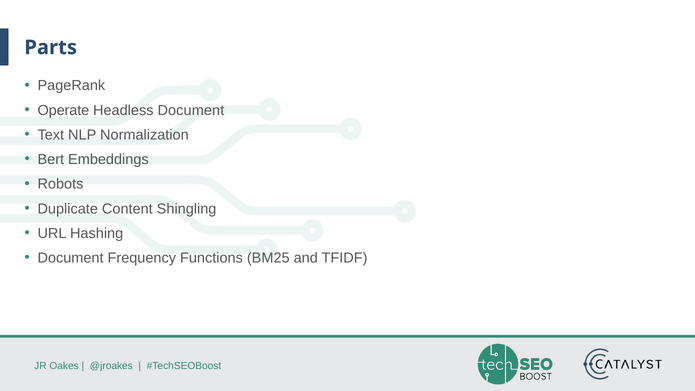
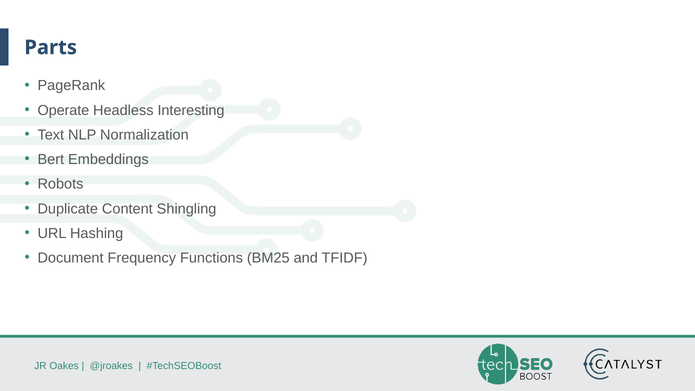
Headless Document: Document -> Interesting
